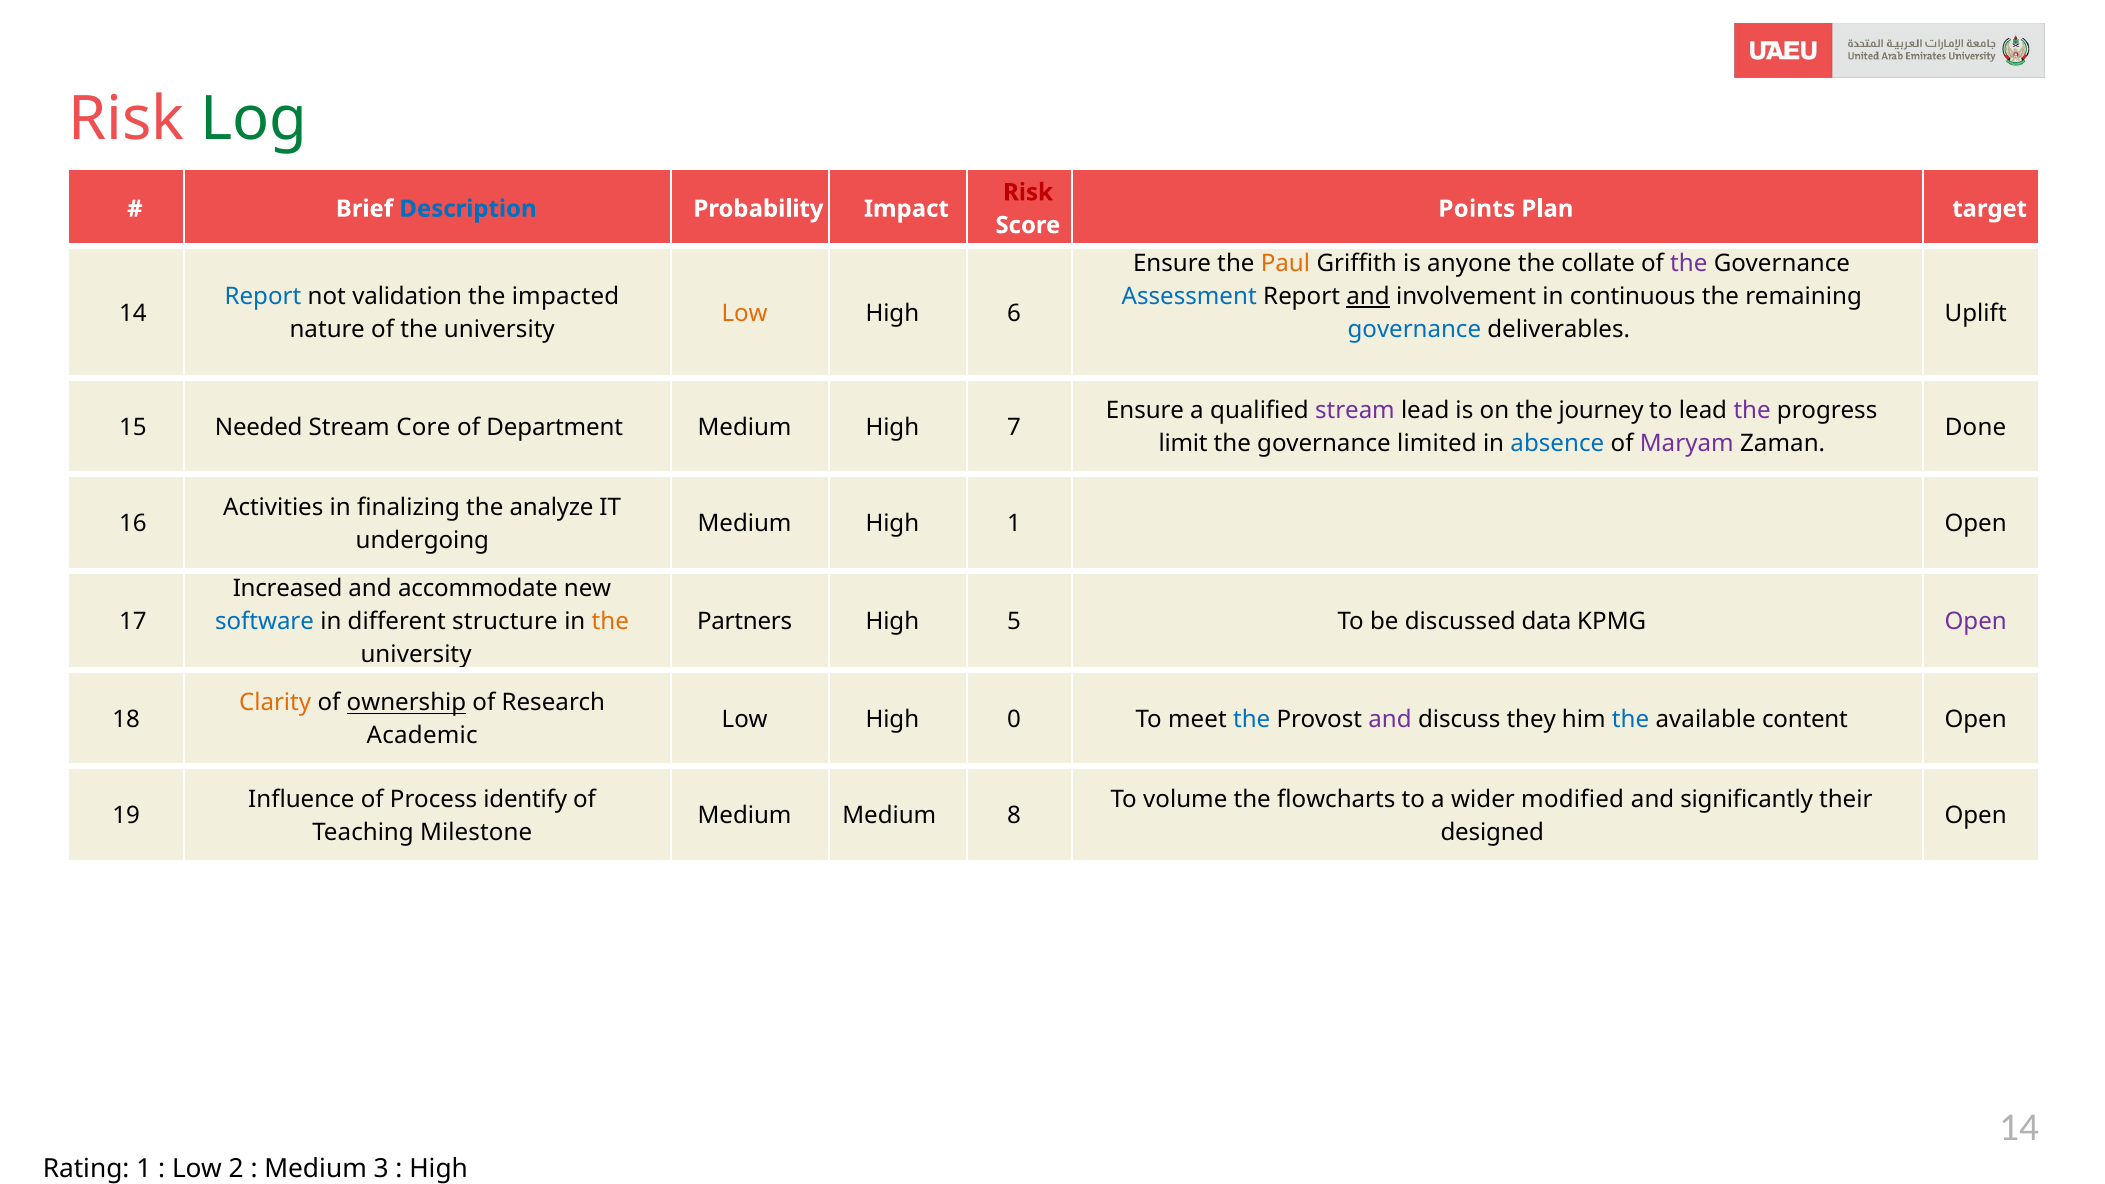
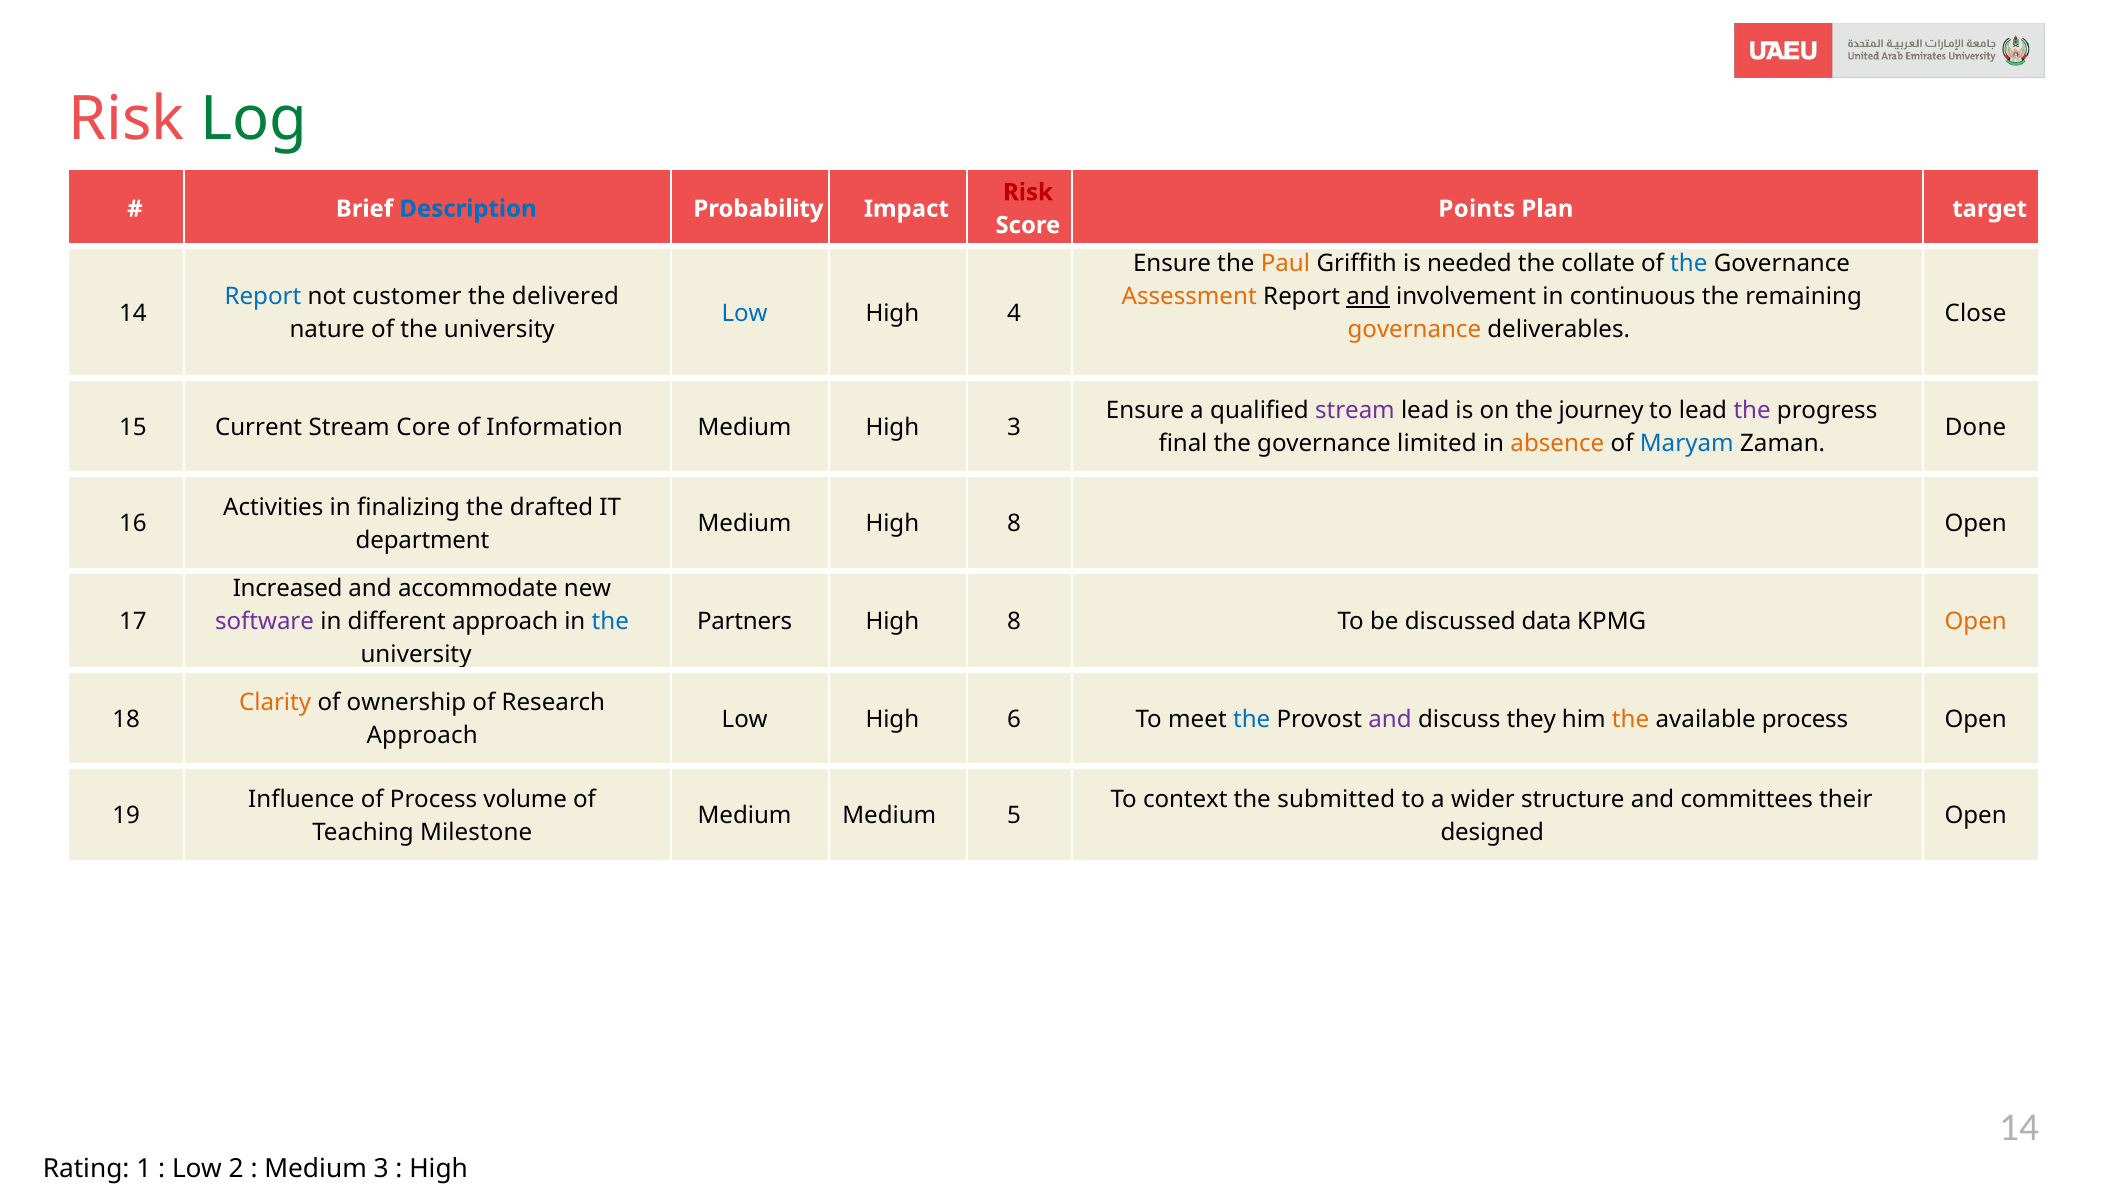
anyone: anyone -> needed
the at (1689, 264) colour: purple -> blue
validation: validation -> customer
impacted: impacted -> delivered
Assessment colour: blue -> orange
Low at (745, 313) colour: orange -> blue
6: 6 -> 4
Uplift: Uplift -> Close
governance at (1414, 330) colour: blue -> orange
Needed: Needed -> Current
Department: Department -> Information
High 7: 7 -> 3
limit: limit -> final
absence colour: blue -> orange
Maryam colour: purple -> blue
analyze: analyze -> drafted
Medium High 1: 1 -> 8
undergoing: undergoing -> department
software colour: blue -> purple
different structure: structure -> approach
the at (610, 622) colour: orange -> blue
5 at (1014, 622): 5 -> 8
Open at (1976, 622) colour: purple -> orange
ownership underline: present -> none
0: 0 -> 6
the at (1631, 719) colour: blue -> orange
available content: content -> process
Academic at (422, 736): Academic -> Approach
identify: identify -> volume
volume: volume -> context
flowcharts: flowcharts -> submitted
modified: modified -> structure
significantly: significantly -> committees
8: 8 -> 5
